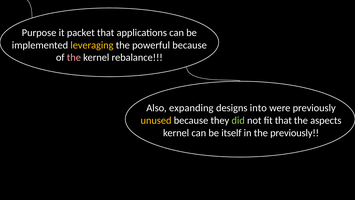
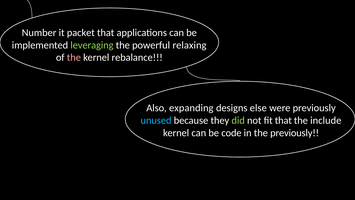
Purpose: Purpose -> Number
leveraging colour: yellow -> light green
powerful because: because -> relaxing
into: into -> else
unused colour: yellow -> light blue
aspects: aspects -> include
itself: itself -> code
